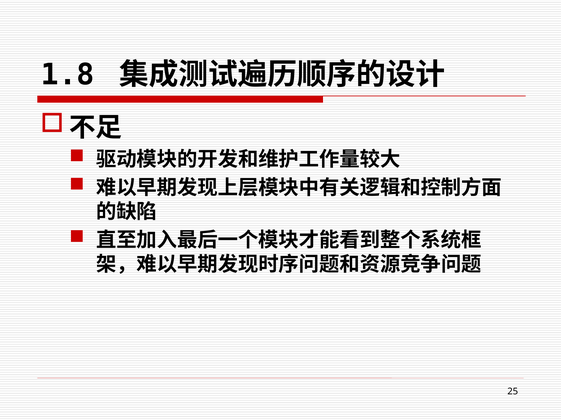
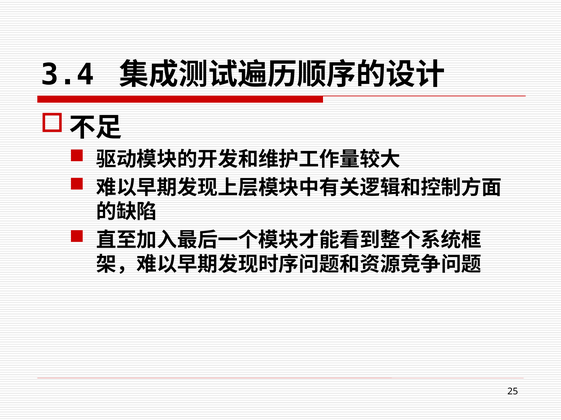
1.8: 1.8 -> 3.4
